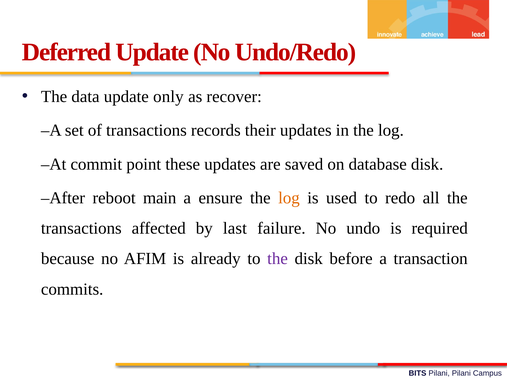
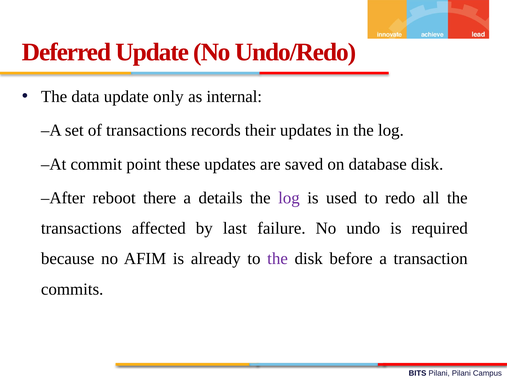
recover: recover -> internal
main: main -> there
ensure: ensure -> details
log at (289, 198) colour: orange -> purple
